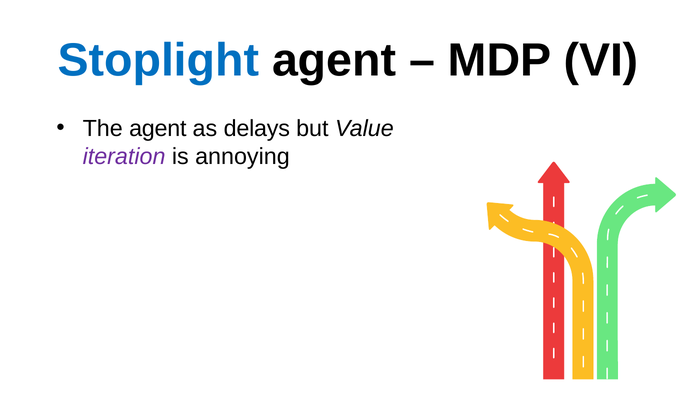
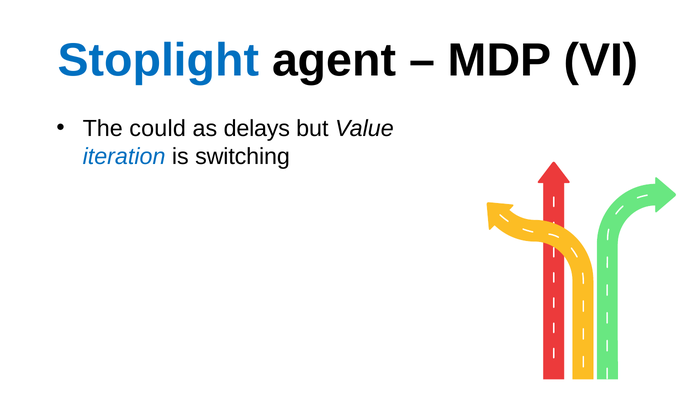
The agent: agent -> could
iteration colour: purple -> blue
annoying: annoying -> switching
